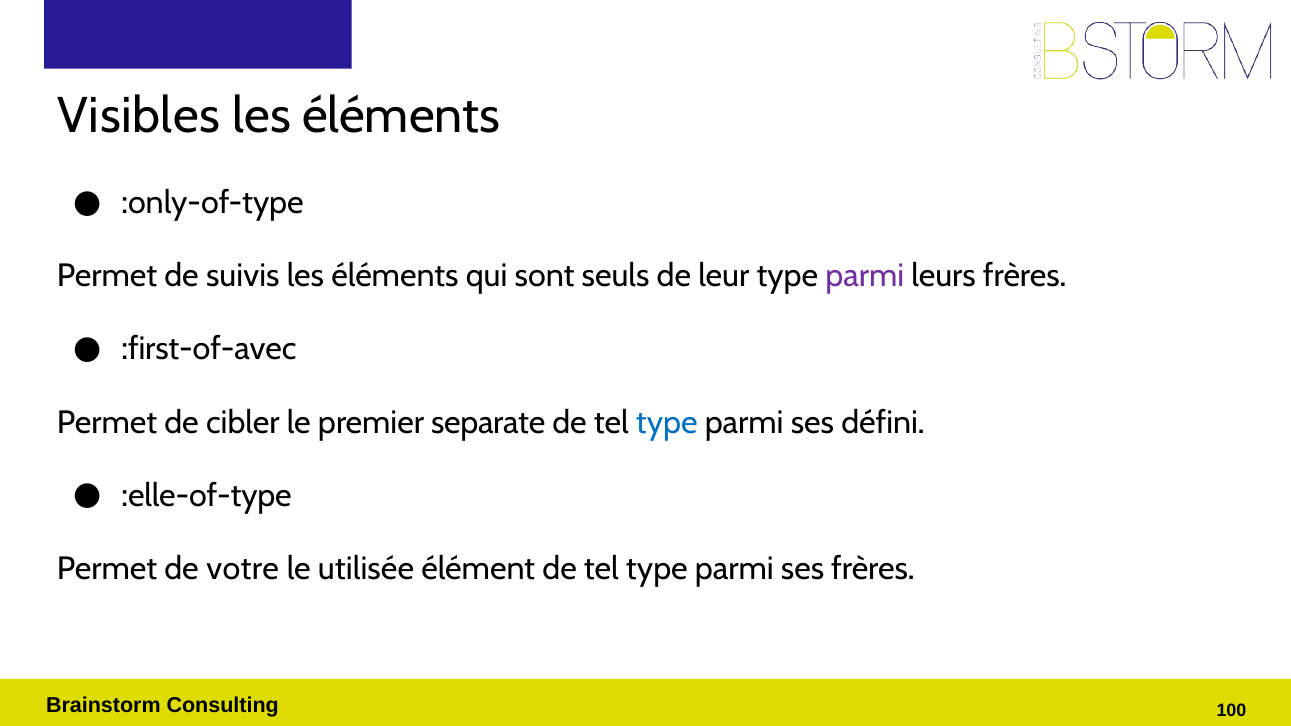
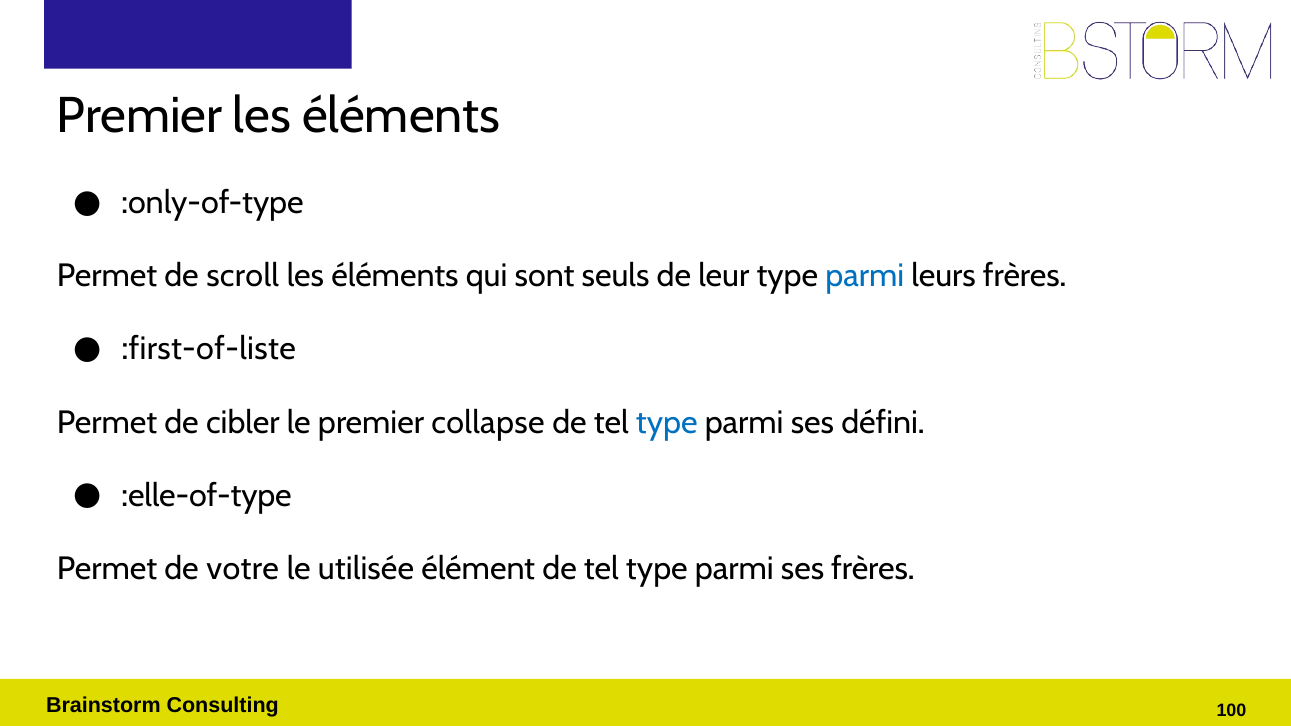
Visibles at (139, 116): Visibles -> Premier
suivis: suivis -> scroll
parmi at (865, 276) colour: purple -> blue
:first-of-avec: :first-of-avec -> :first-of-liste
separate: separate -> collapse
